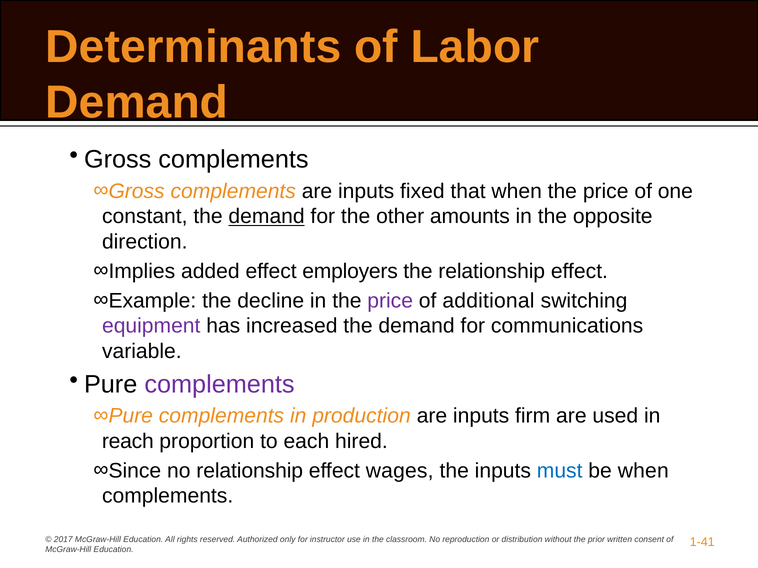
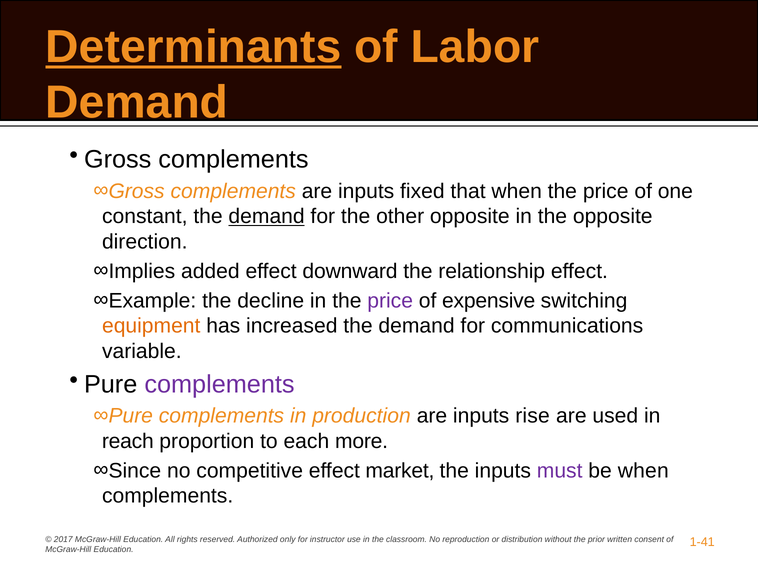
Determinants underline: none -> present
other amounts: amounts -> opposite
employers: employers -> downward
additional: additional -> expensive
equipment colour: purple -> orange
firm: firm -> rise
hired: hired -> more
no relationship: relationship -> competitive
wages: wages -> market
must colour: blue -> purple
